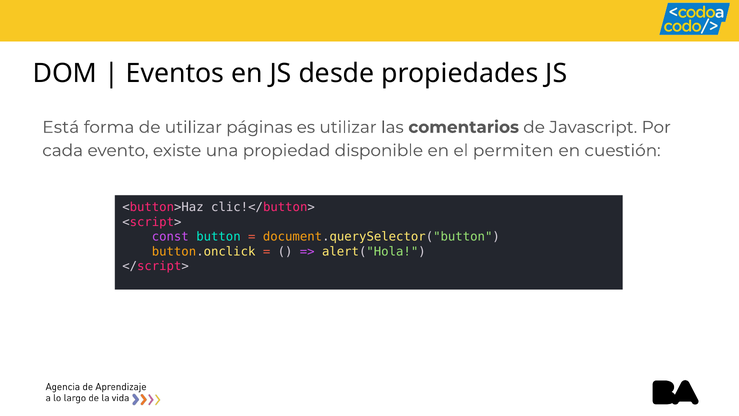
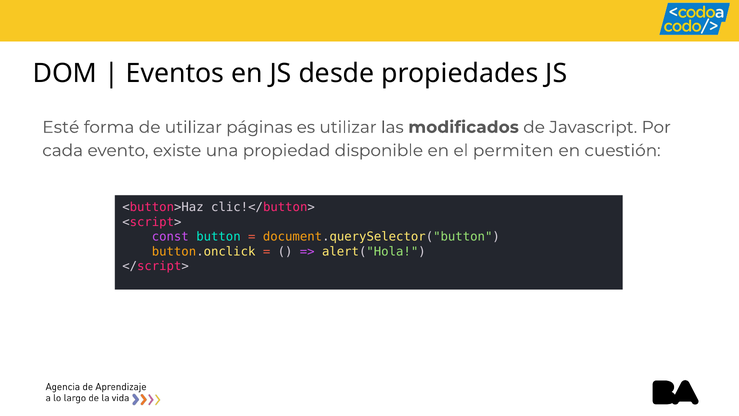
Está: Está -> Esté
comentarios: comentarios -> modificados
